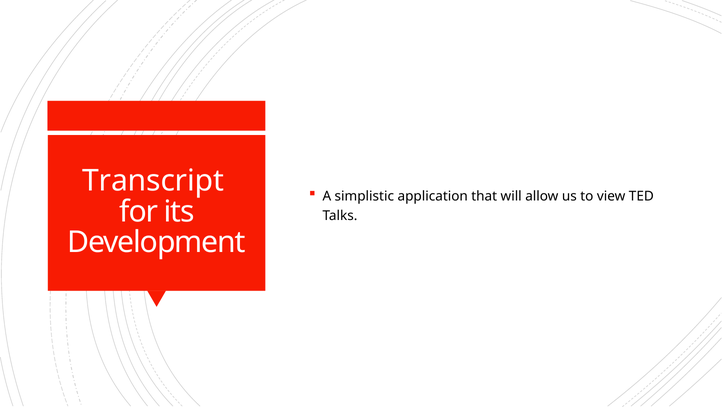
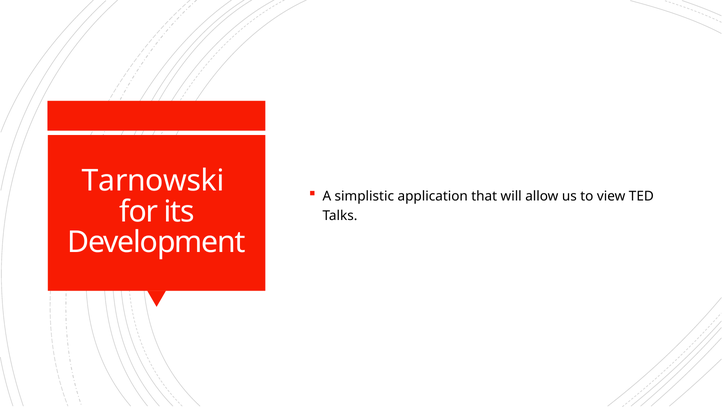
Transcript: Transcript -> Tarnowski
